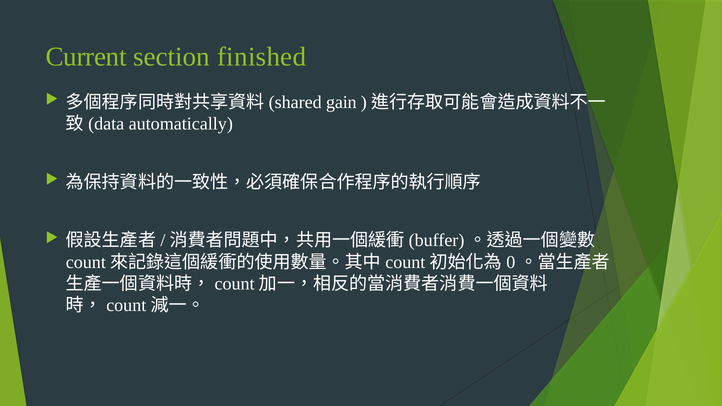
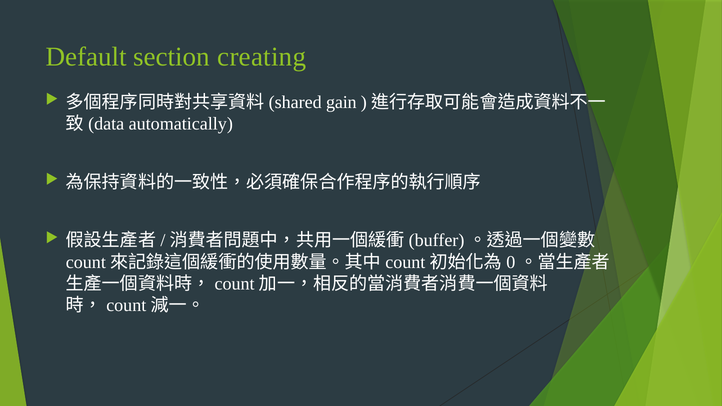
Current: Current -> Default
finished: finished -> creating
